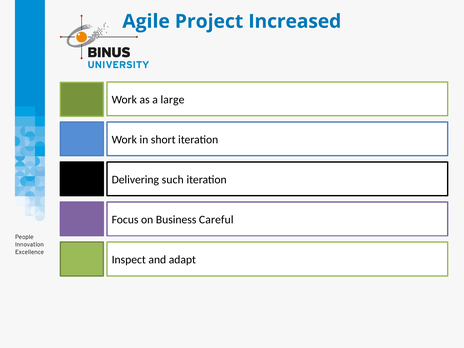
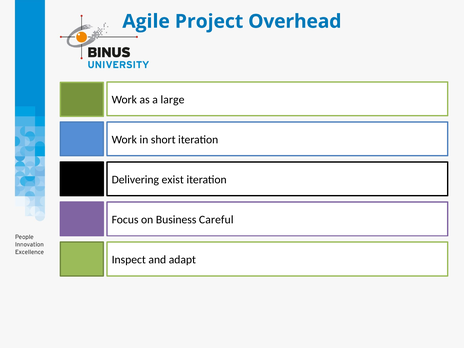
Increased: Increased -> Overhead
such: such -> exist
